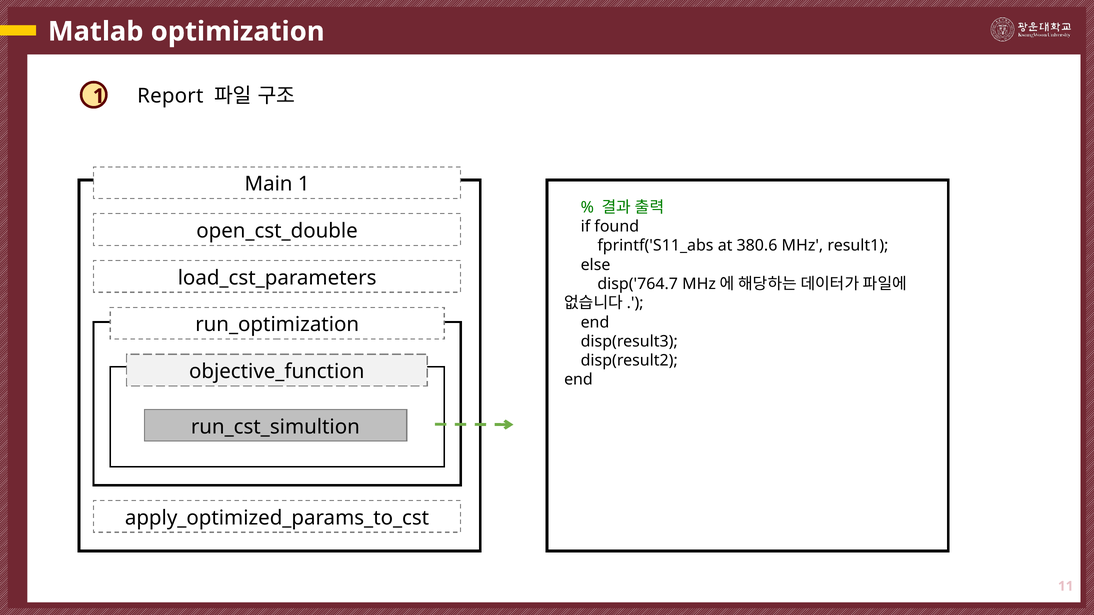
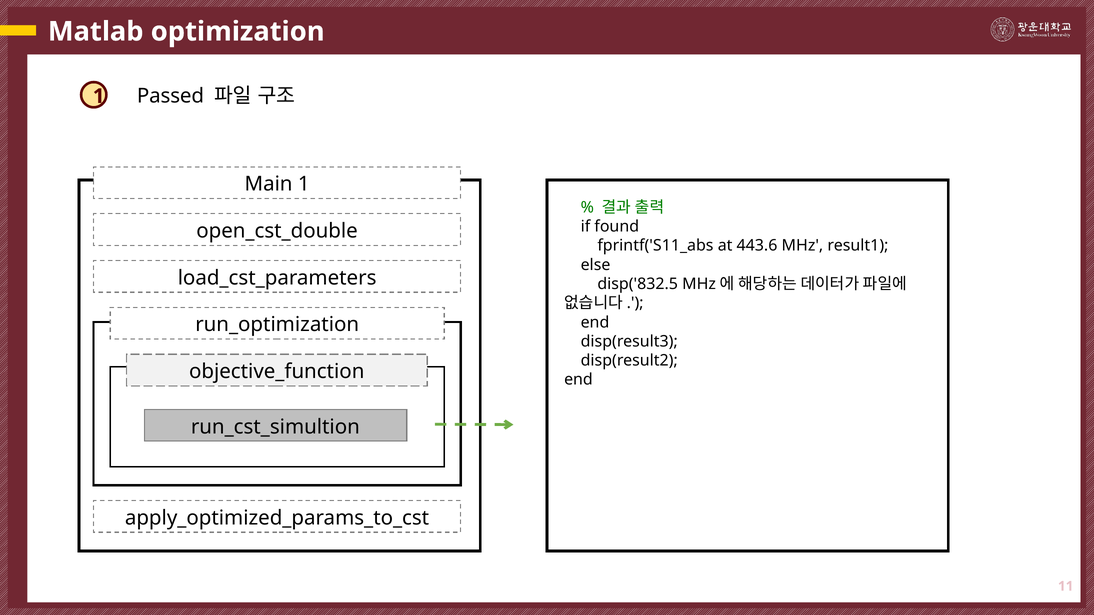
Report: Report -> Passed
380.6: 380.6 -> 443.6
disp('764.7: disp('764.7 -> disp('832.5
